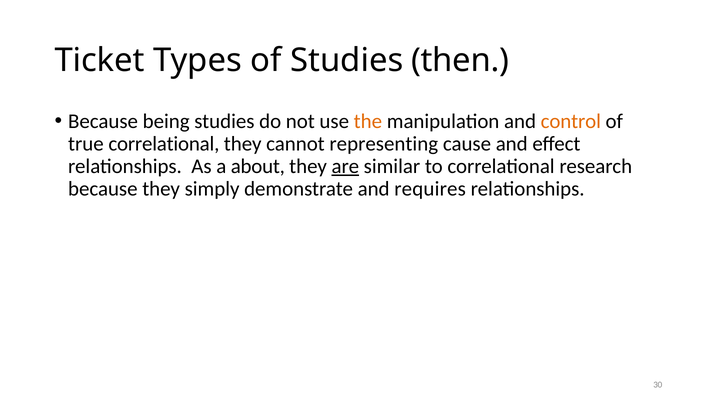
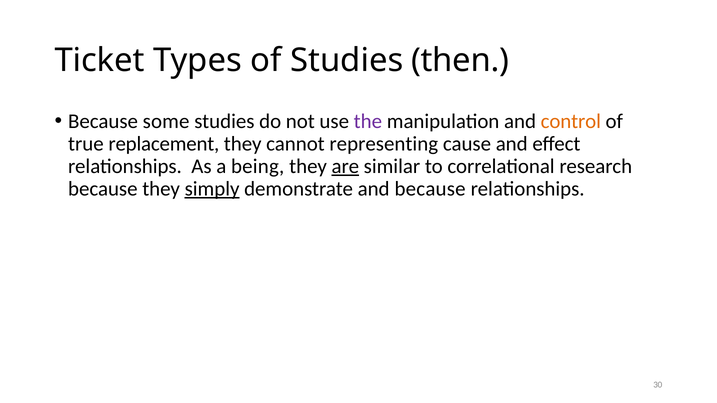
being: being -> some
the colour: orange -> purple
true correlational: correlational -> replacement
about: about -> being
simply underline: none -> present
and requires: requires -> because
